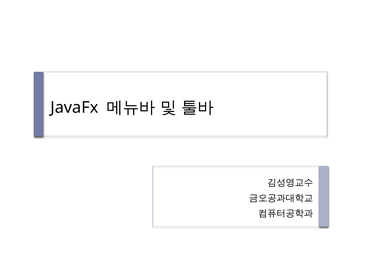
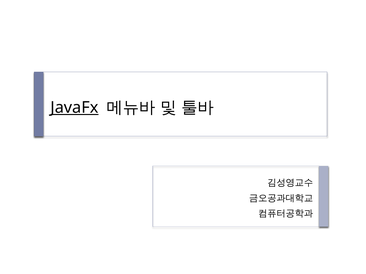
JavaFx underline: none -> present
